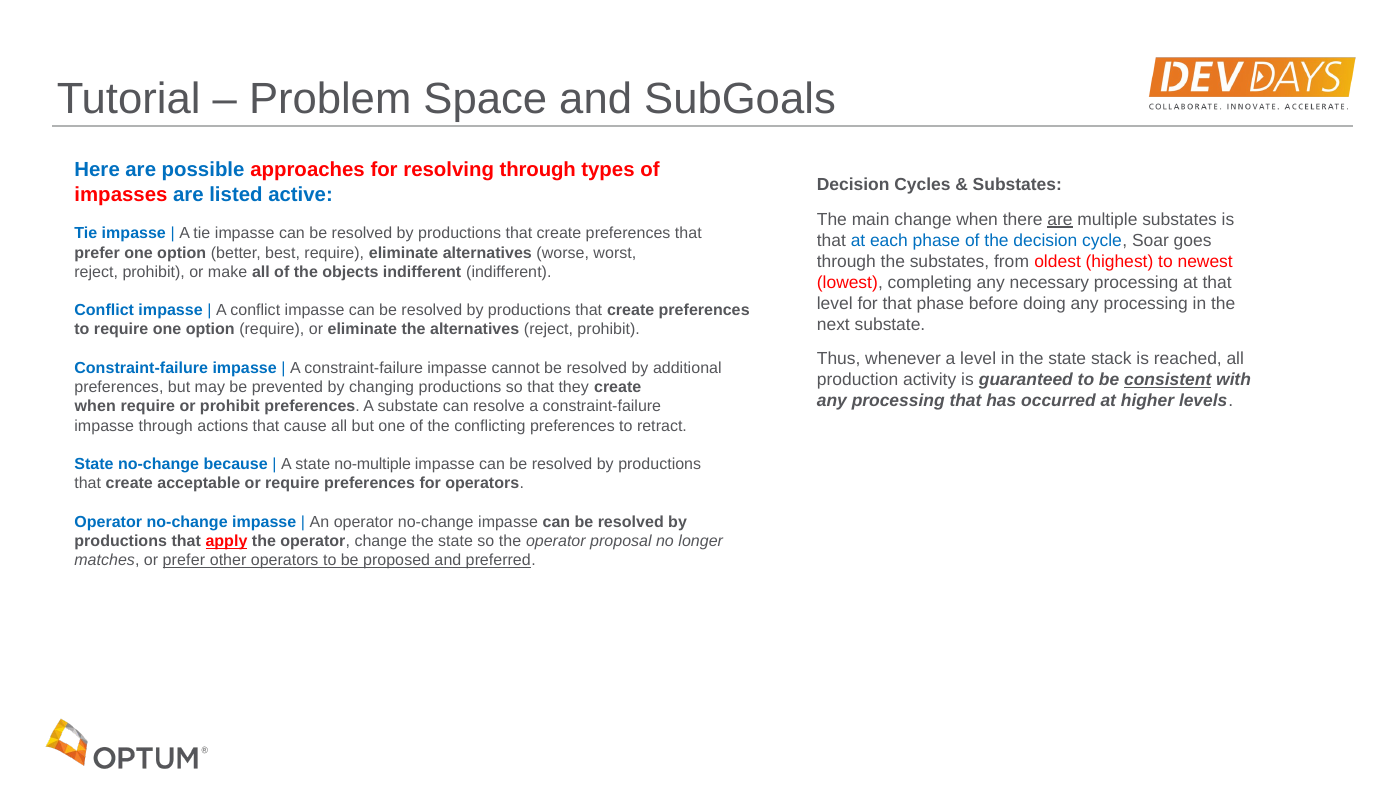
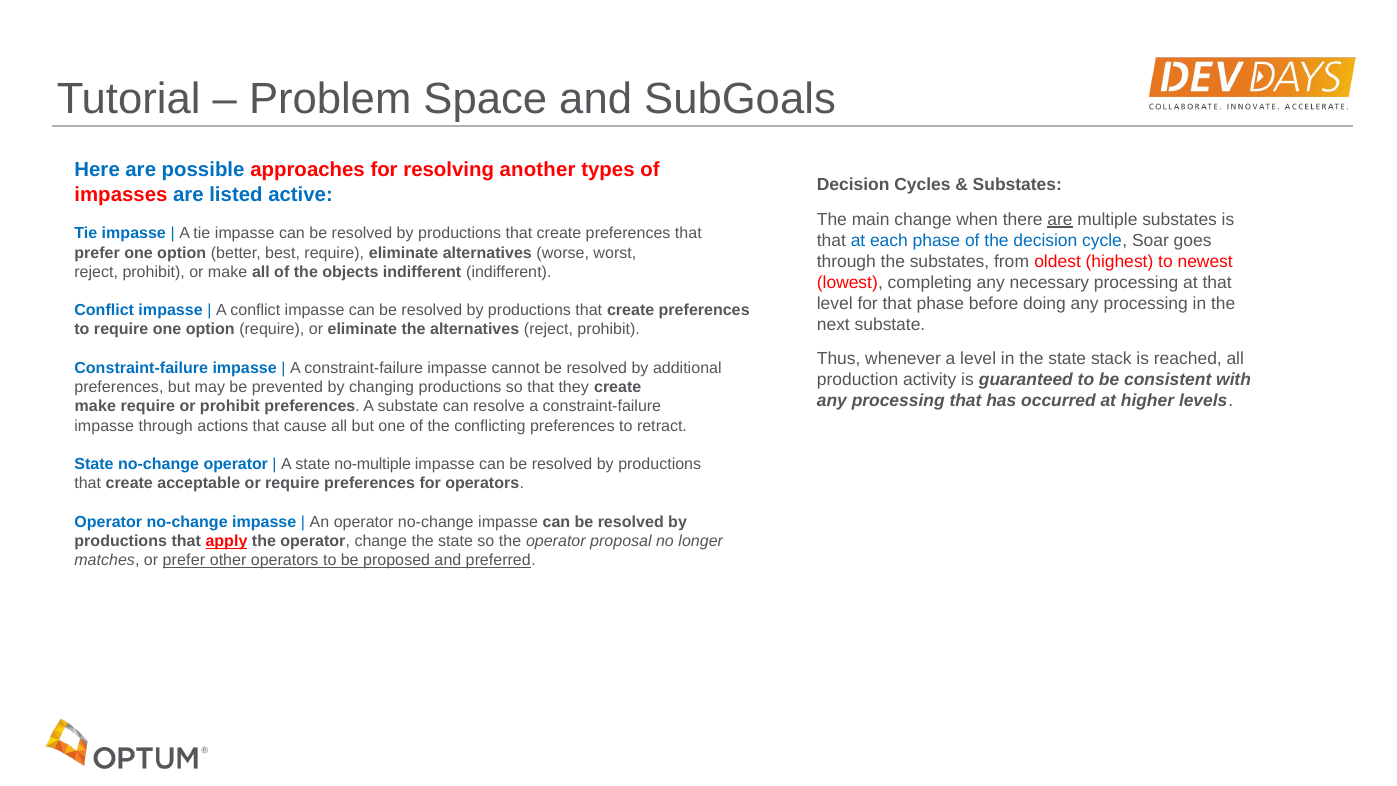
resolving through: through -> another
consistent underline: present -> none
when at (95, 407): when -> make
no-change because: because -> operator
